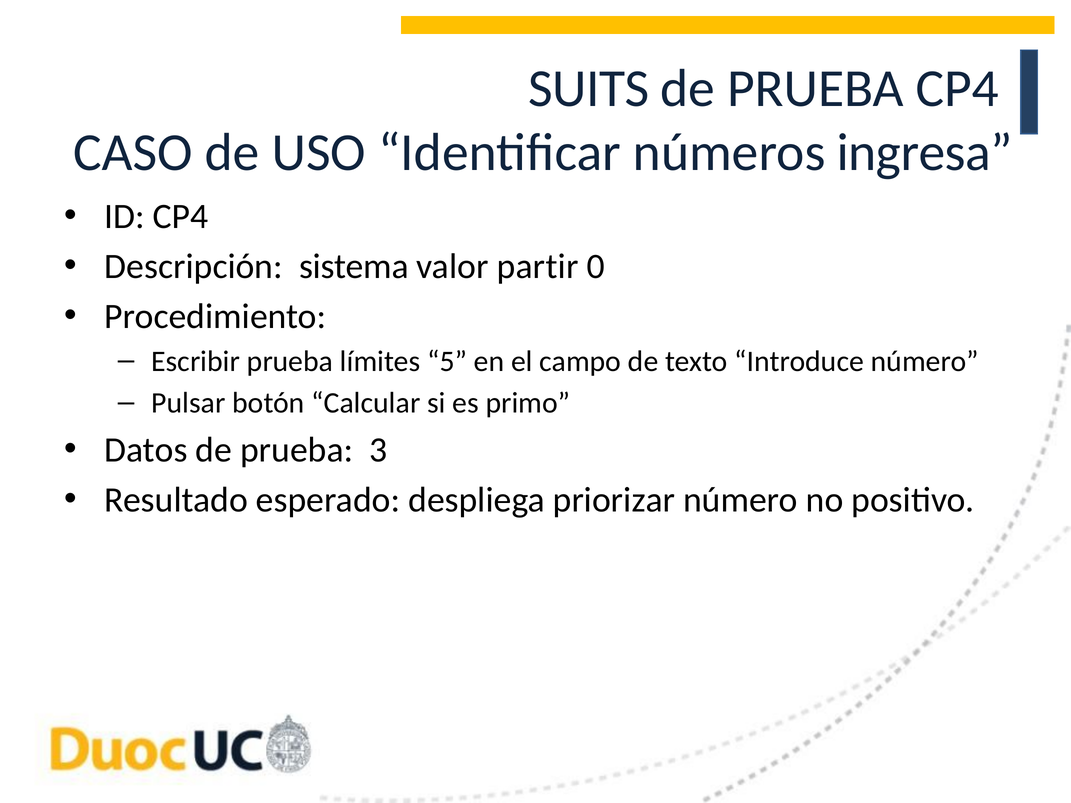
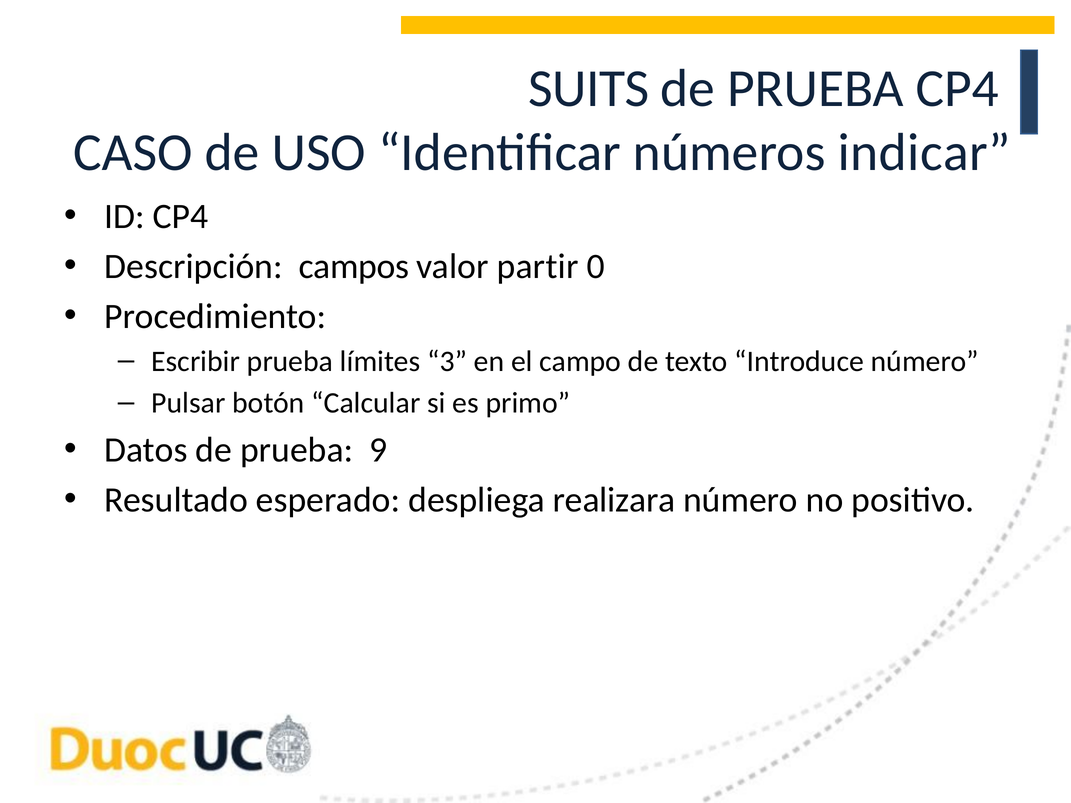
ingresa: ingresa -> indicar
sistema: sistema -> campos
5: 5 -> 3
3: 3 -> 9
priorizar: priorizar -> realizara
